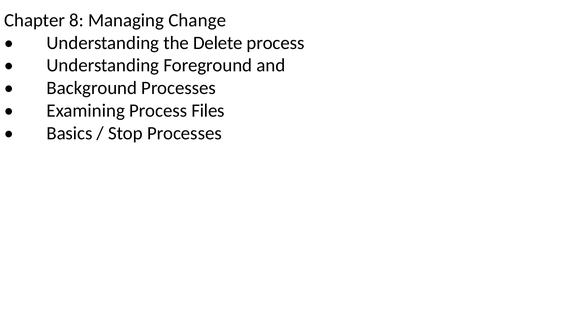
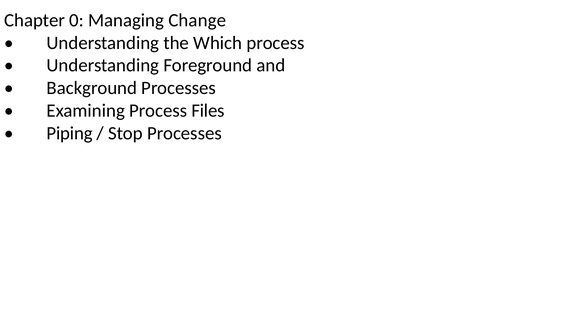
8: 8 -> 0
Delete: Delete -> Which
Basics: Basics -> Piping
